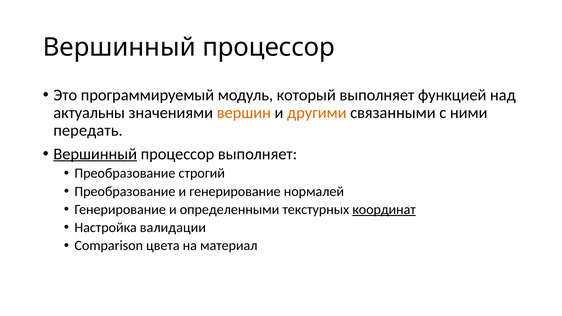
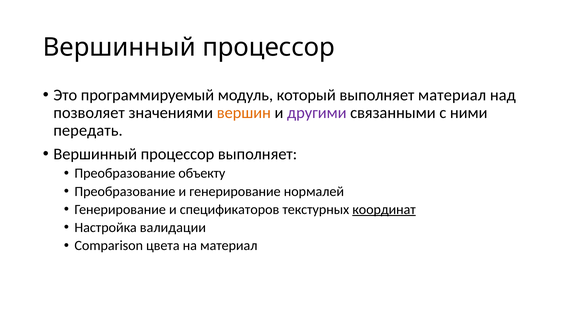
выполняет функцией: функцией -> материал
актуальны: актуальны -> позволяет
другими colour: orange -> purple
Вершинный at (95, 154) underline: present -> none
строгий: строгий -> объекту
определенными: определенными -> спецификаторов
